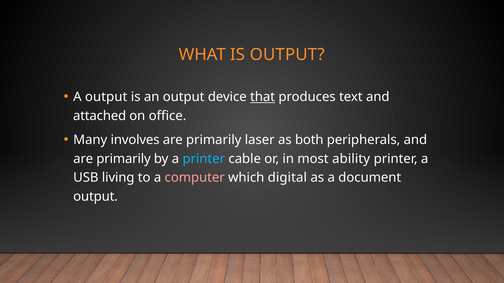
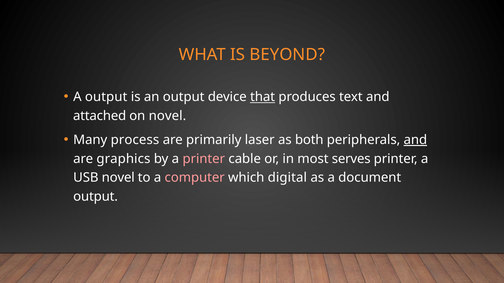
IS OUTPUT: OUTPUT -> BEYOND
on office: office -> novel
involves: involves -> process
and at (415, 140) underline: none -> present
primarily at (124, 159): primarily -> graphics
printer at (204, 159) colour: light blue -> pink
ability: ability -> serves
USB living: living -> novel
